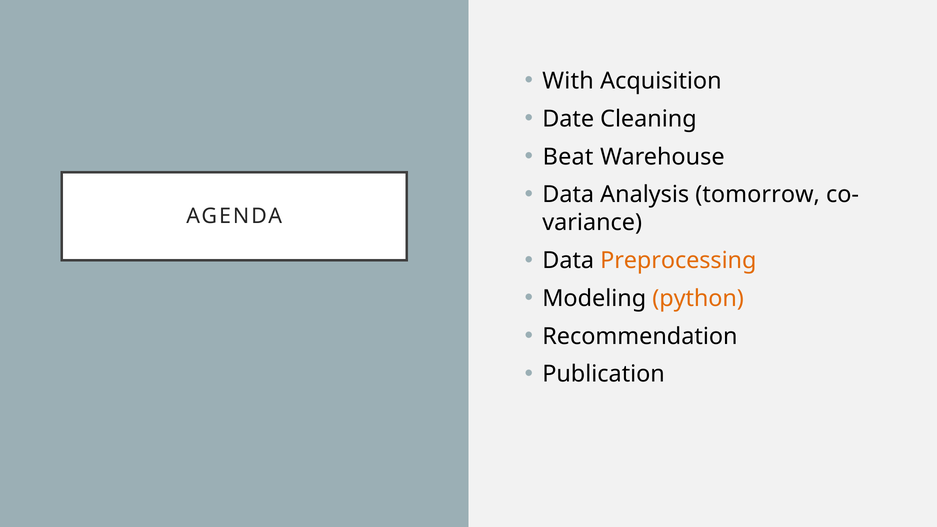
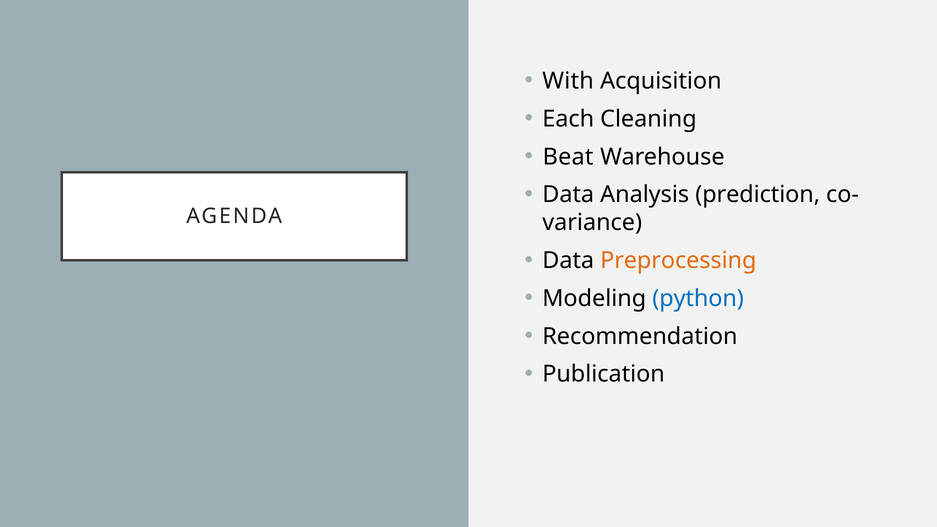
Date: Date -> Each
tomorrow: tomorrow -> prediction
python colour: orange -> blue
